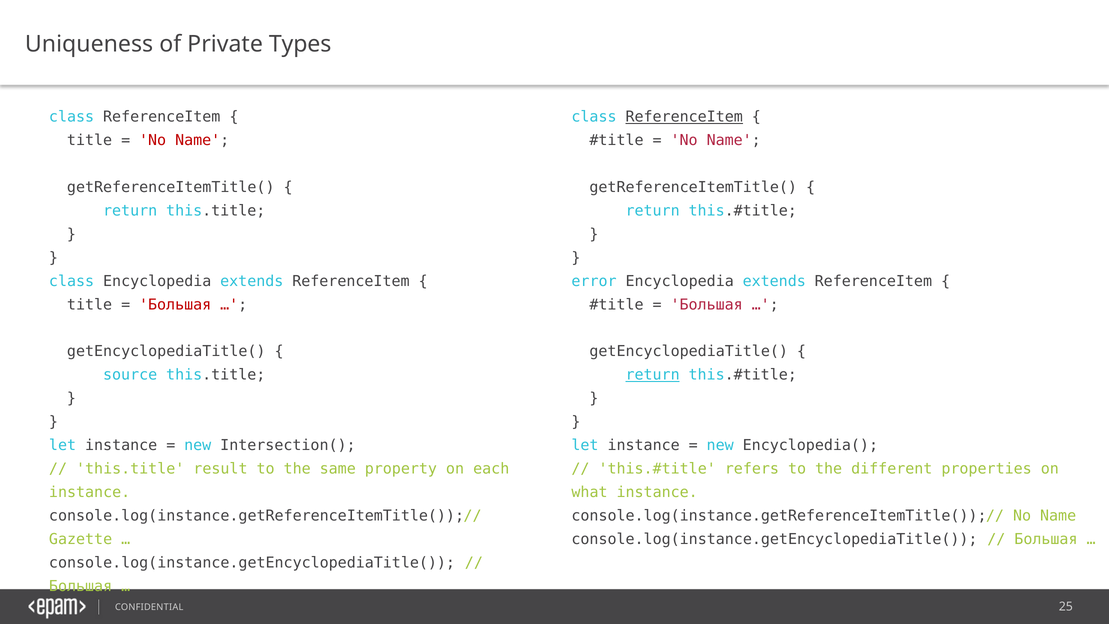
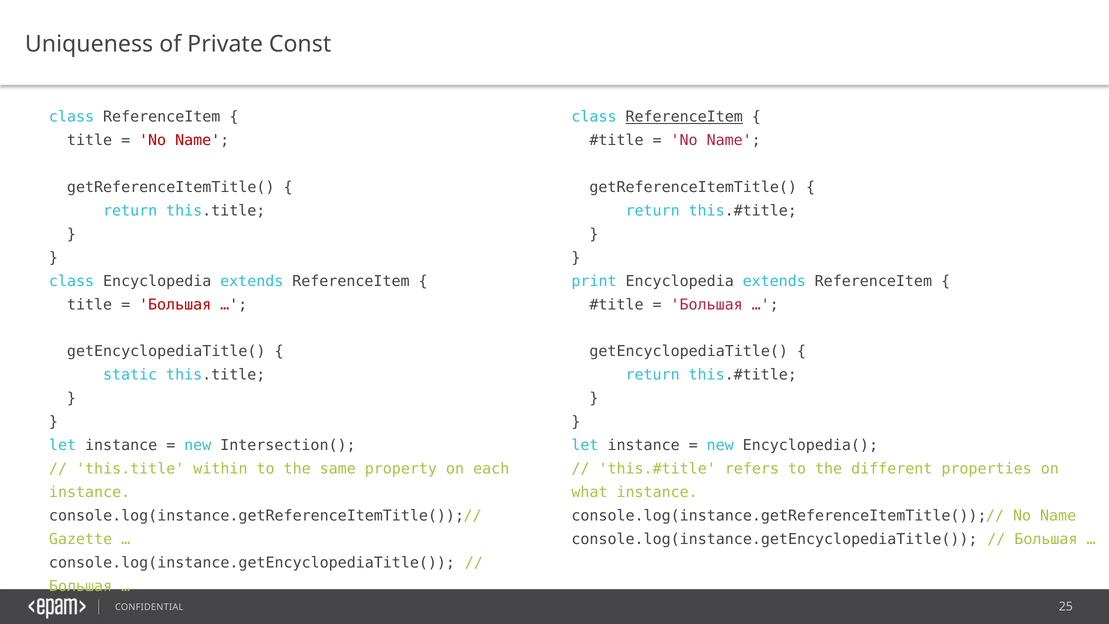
Types: Types -> Const
error: error -> print
source: source -> static
return at (653, 375) underline: present -> none
result: result -> within
